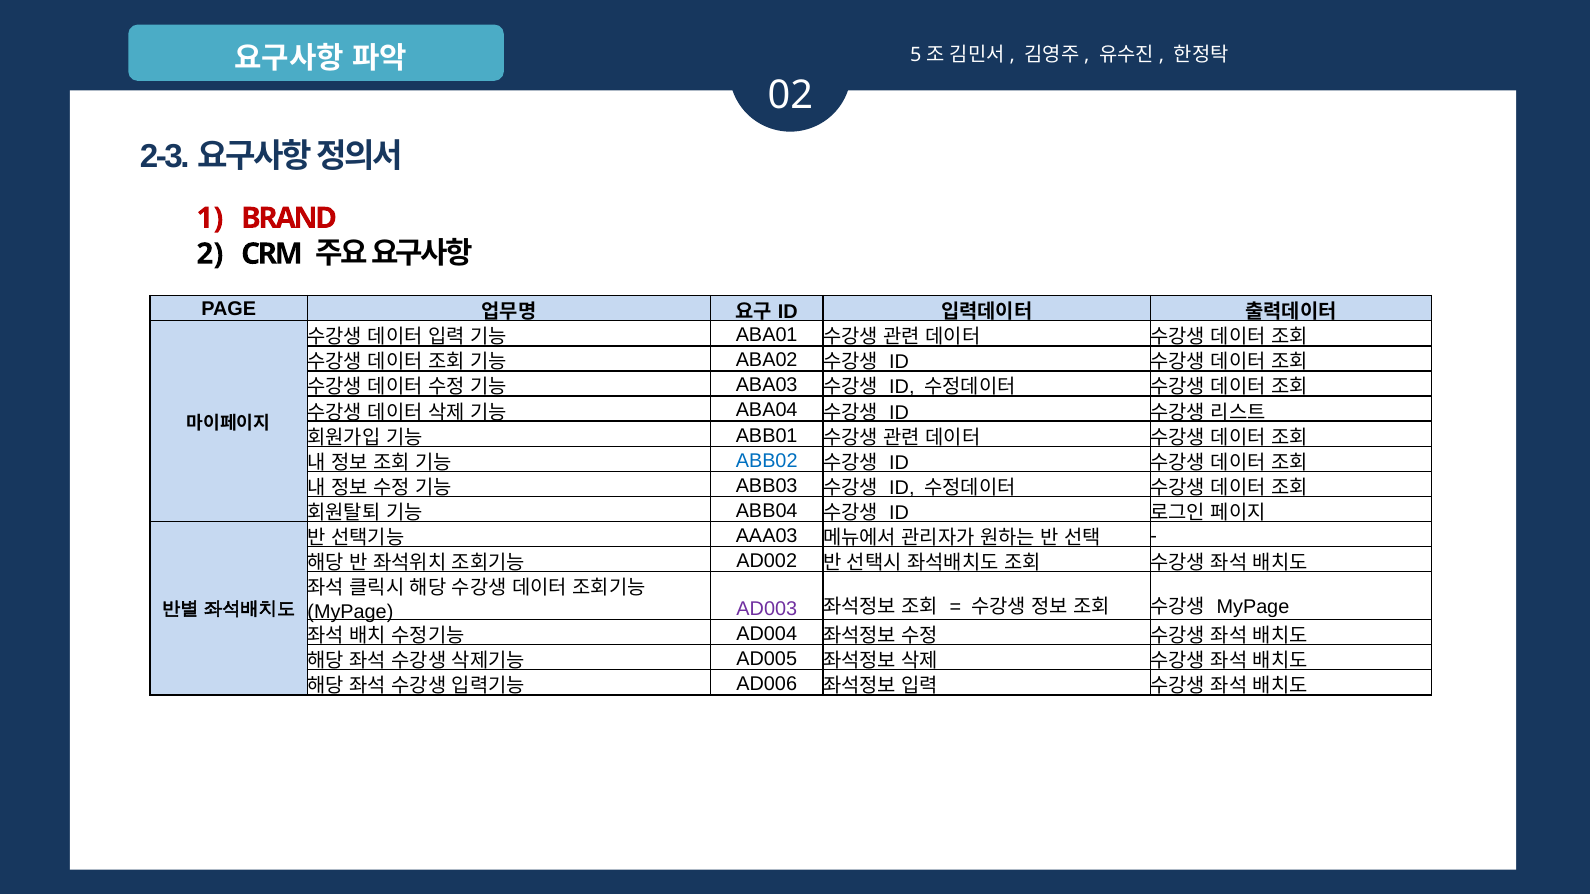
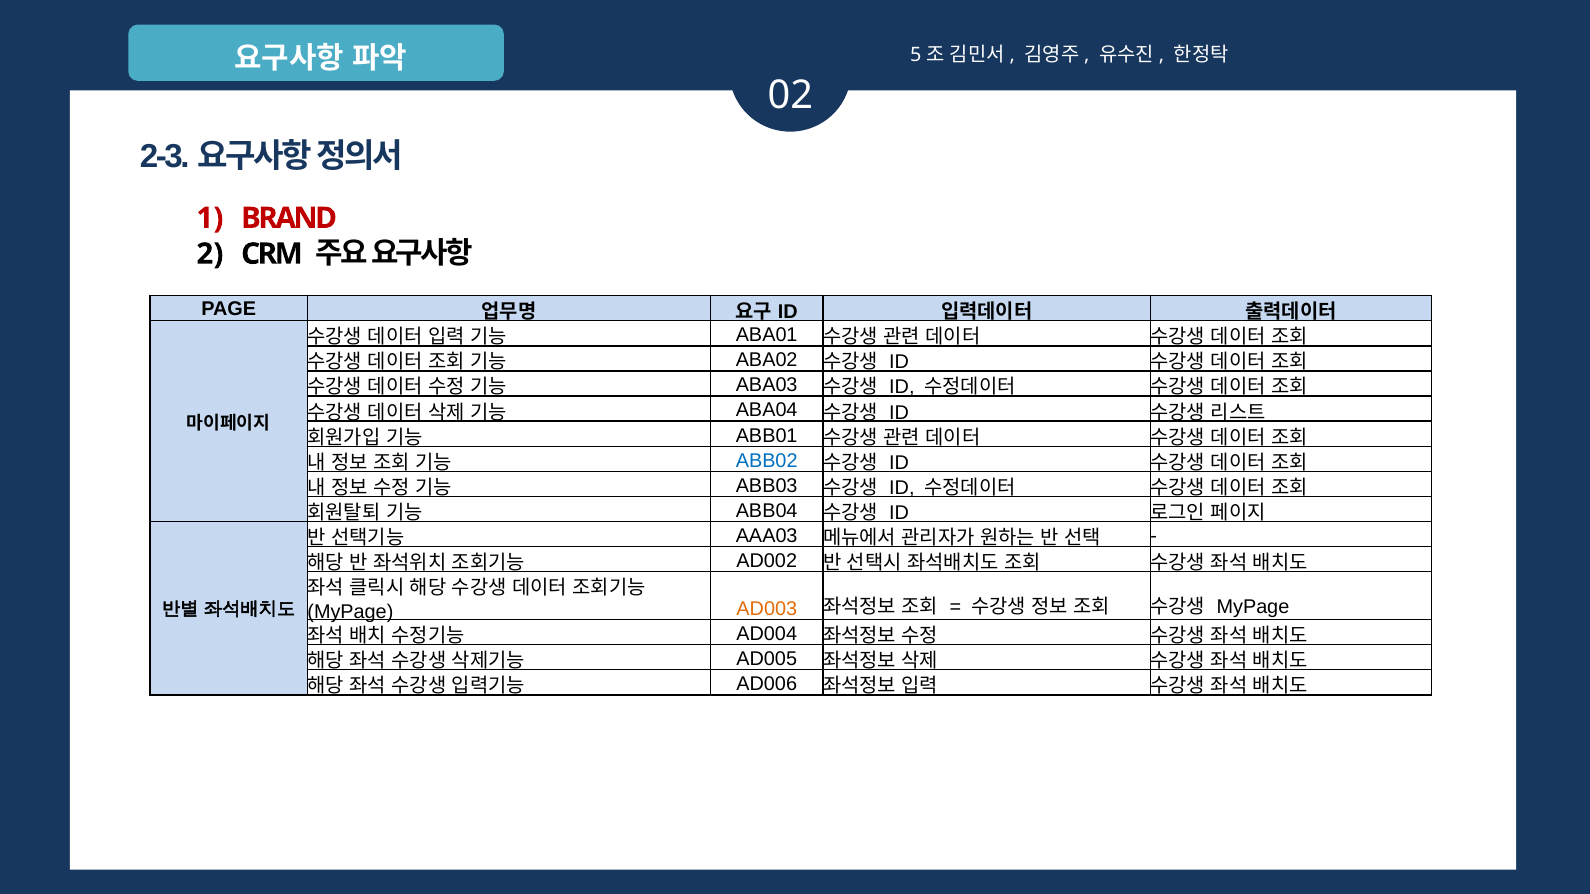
AD003 colour: purple -> orange
